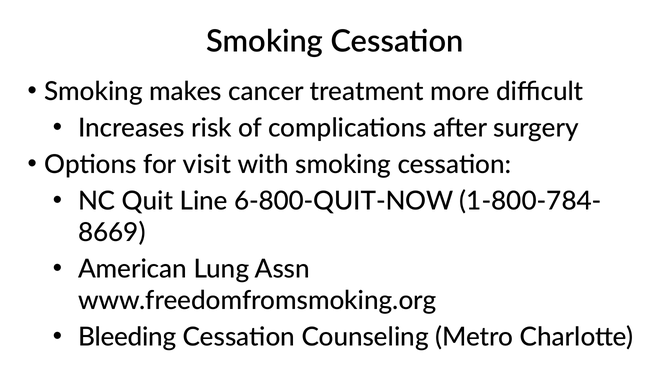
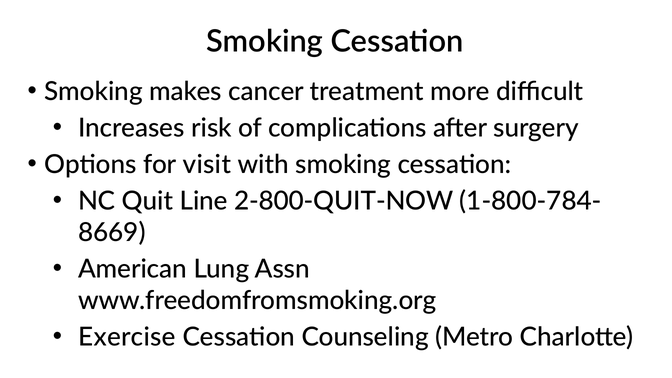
6-800-QUIT-NOW: 6-800-QUIT-NOW -> 2-800-QUIT-NOW
Bleeding: Bleeding -> Exercise
